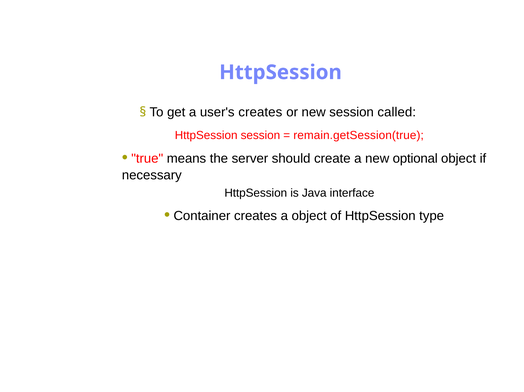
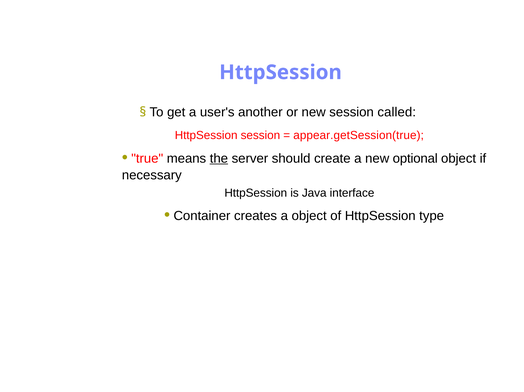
user's creates: creates -> another
remain.getSession(true: remain.getSession(true -> appear.getSession(true
the underline: none -> present
